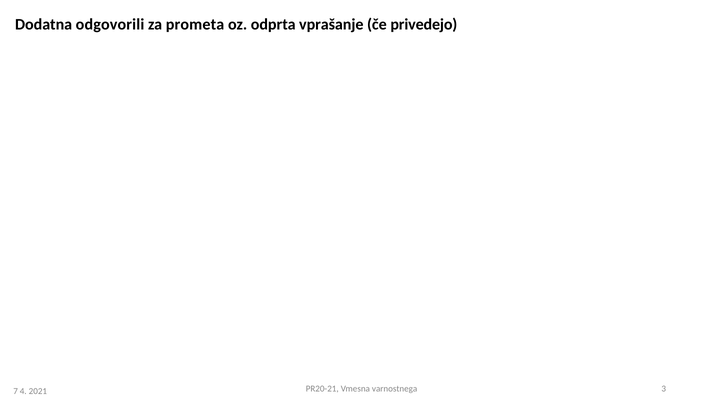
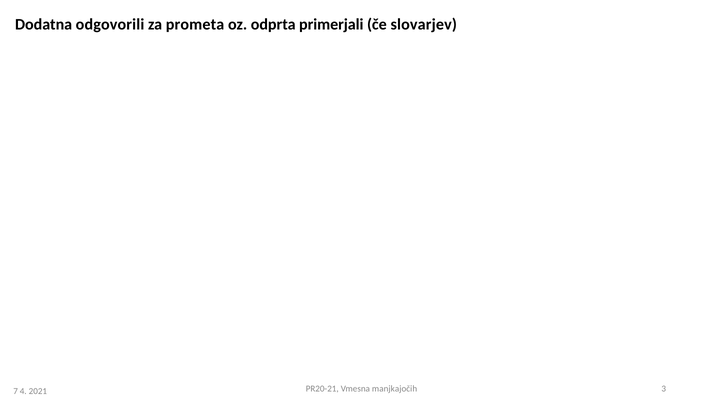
vprašanje: vprašanje -> primerjali
privedejo: privedejo -> slovarjev
varnostnega: varnostnega -> manjkajočih
